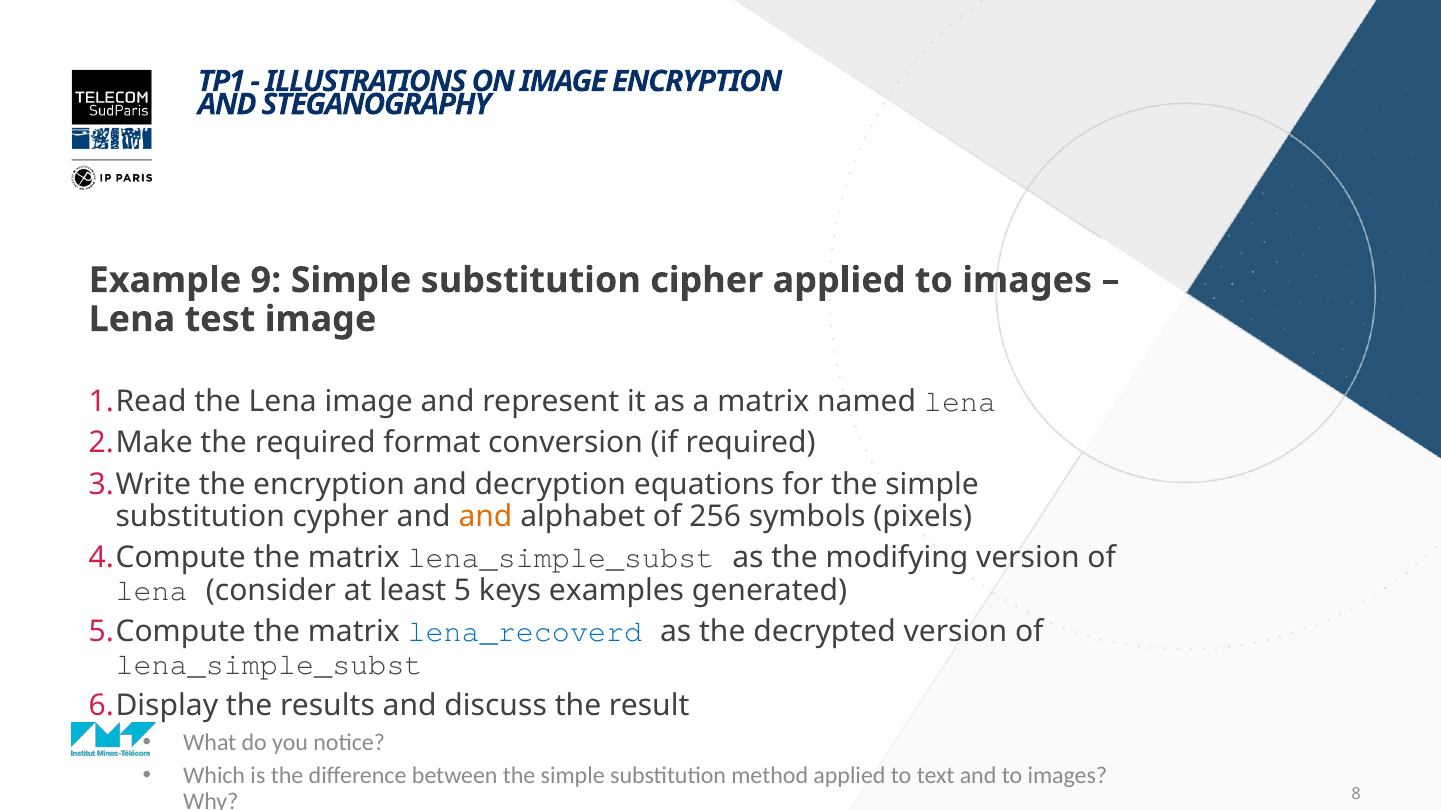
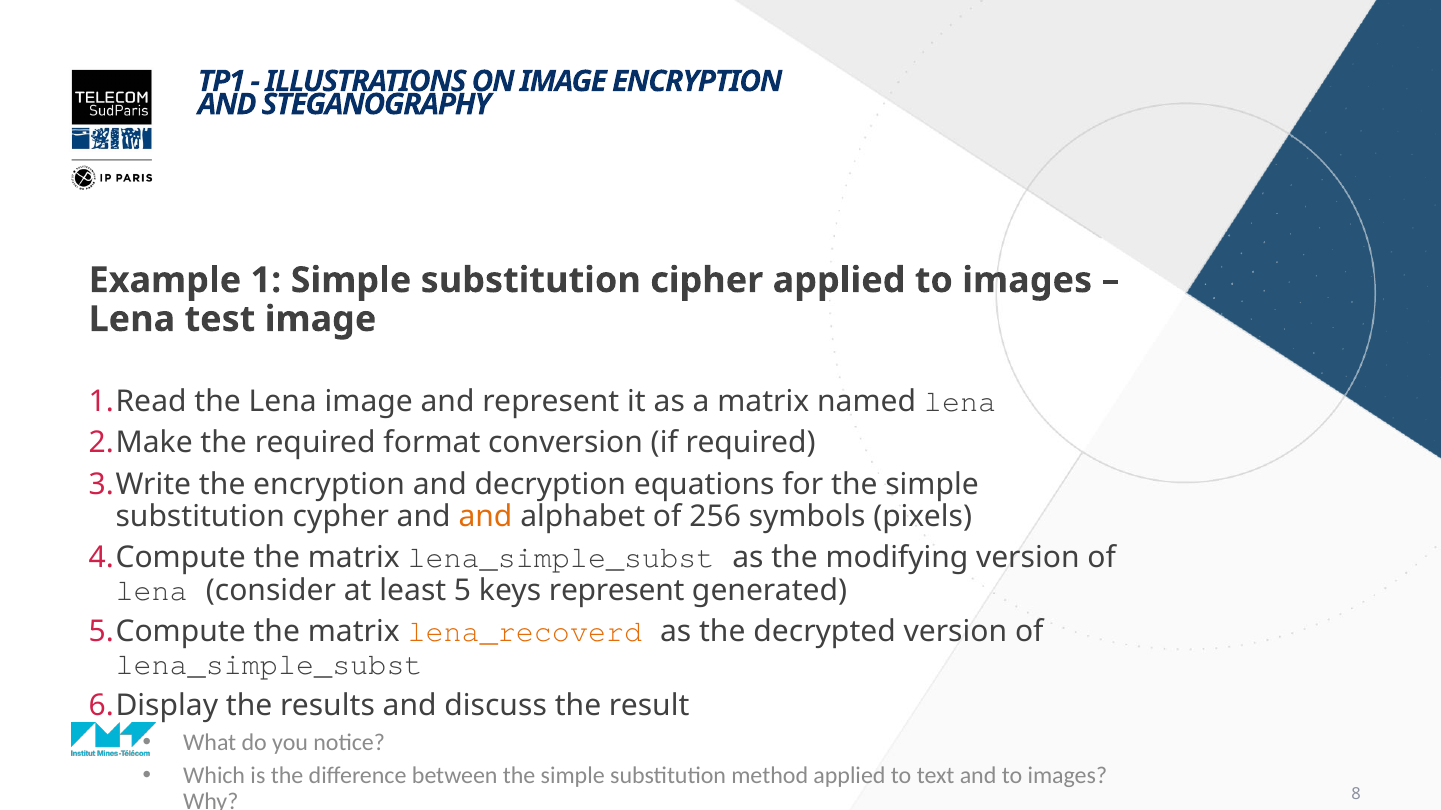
9: 9 -> 1
keys examples: examples -> represent
lena_recoverd colour: blue -> orange
